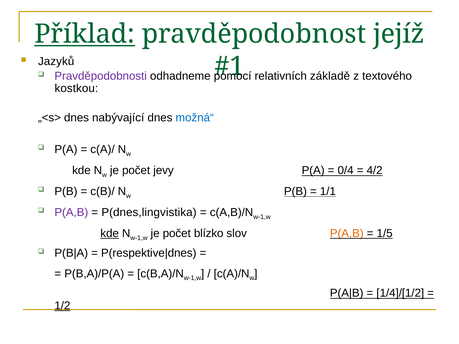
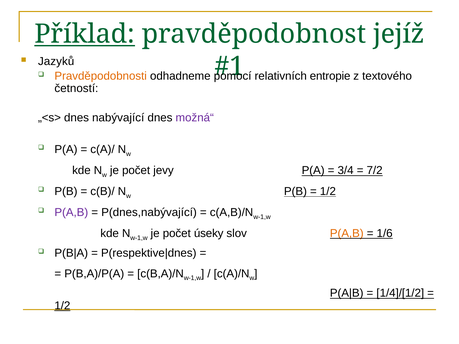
Pravděpodobnosti colour: purple -> orange
základě: základě -> entropie
kostkou: kostkou -> četností
možná“ colour: blue -> purple
0/4: 0/4 -> 3/4
4/2: 4/2 -> 7/2
1/1 at (328, 192): 1/1 -> 1/2
P(dnes,lingvistika: P(dnes,lingvistika -> P(dnes,nabývající
kde at (110, 234) underline: present -> none
blízko: blízko -> úseky
1/5: 1/5 -> 1/6
